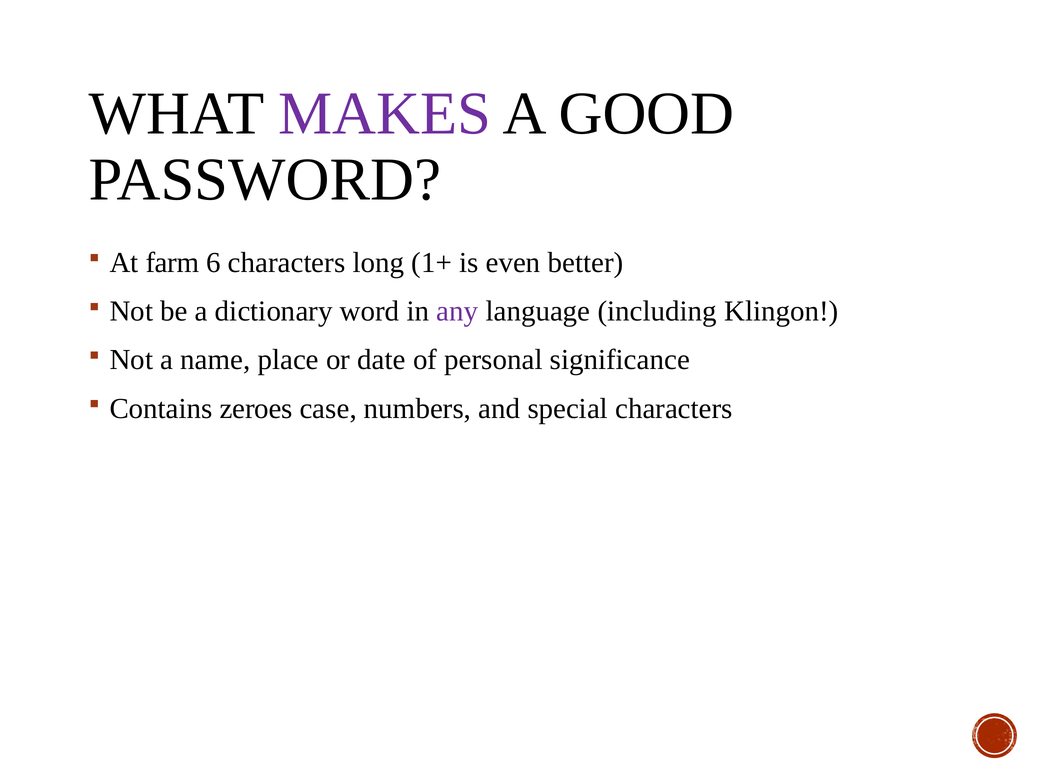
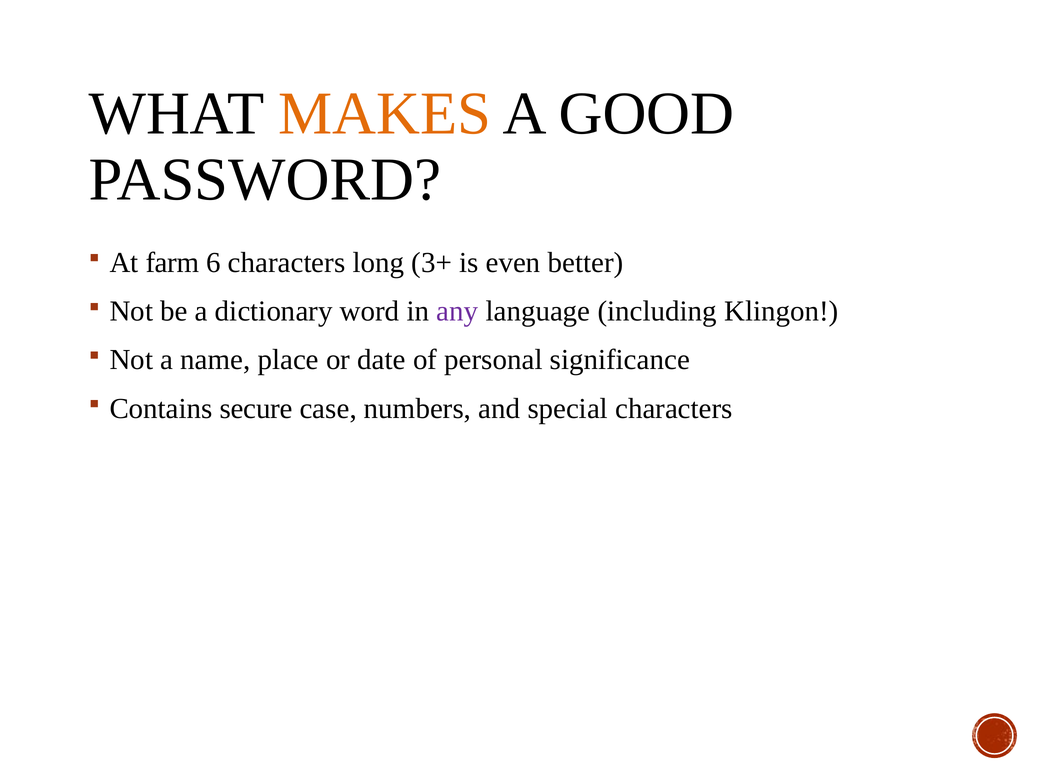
MAKES colour: purple -> orange
1+: 1+ -> 3+
zeroes: zeroes -> secure
